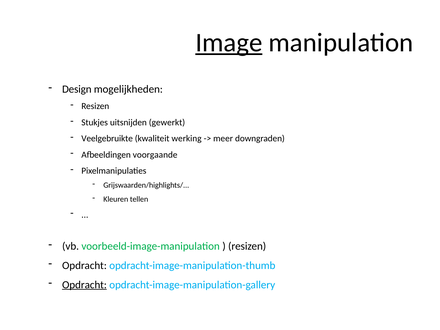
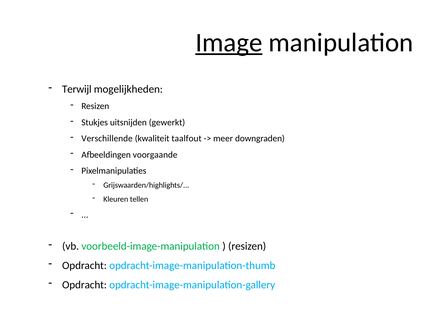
Design: Design -> Terwijl
Veelgebruikte: Veelgebruikte -> Verschillende
werking: werking -> taalfout
Opdracht at (84, 285) underline: present -> none
